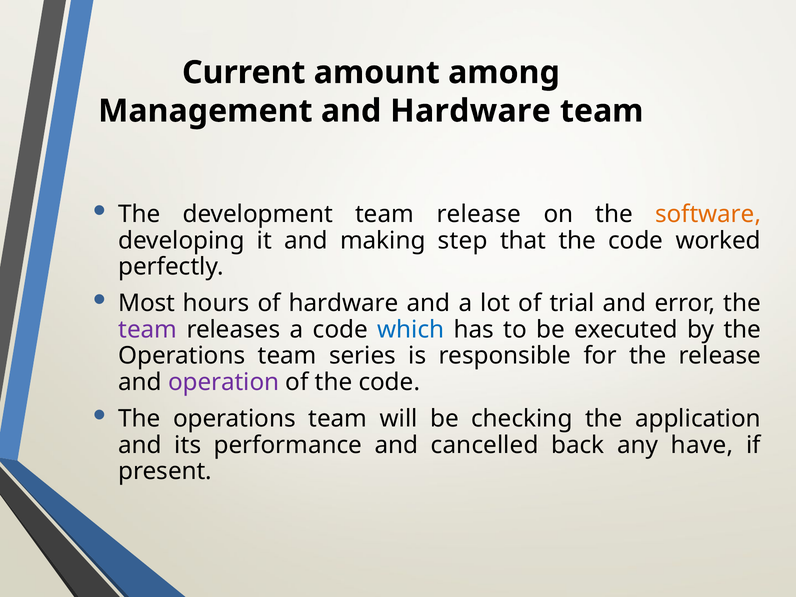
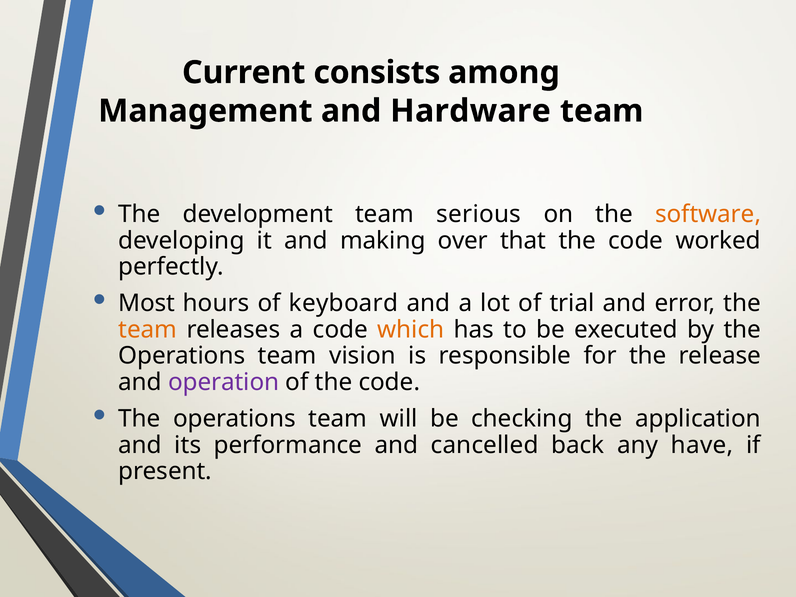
amount: amount -> consists
team release: release -> serious
step: step -> over
of hardware: hardware -> keyboard
team at (148, 330) colour: purple -> orange
which colour: blue -> orange
series: series -> vision
